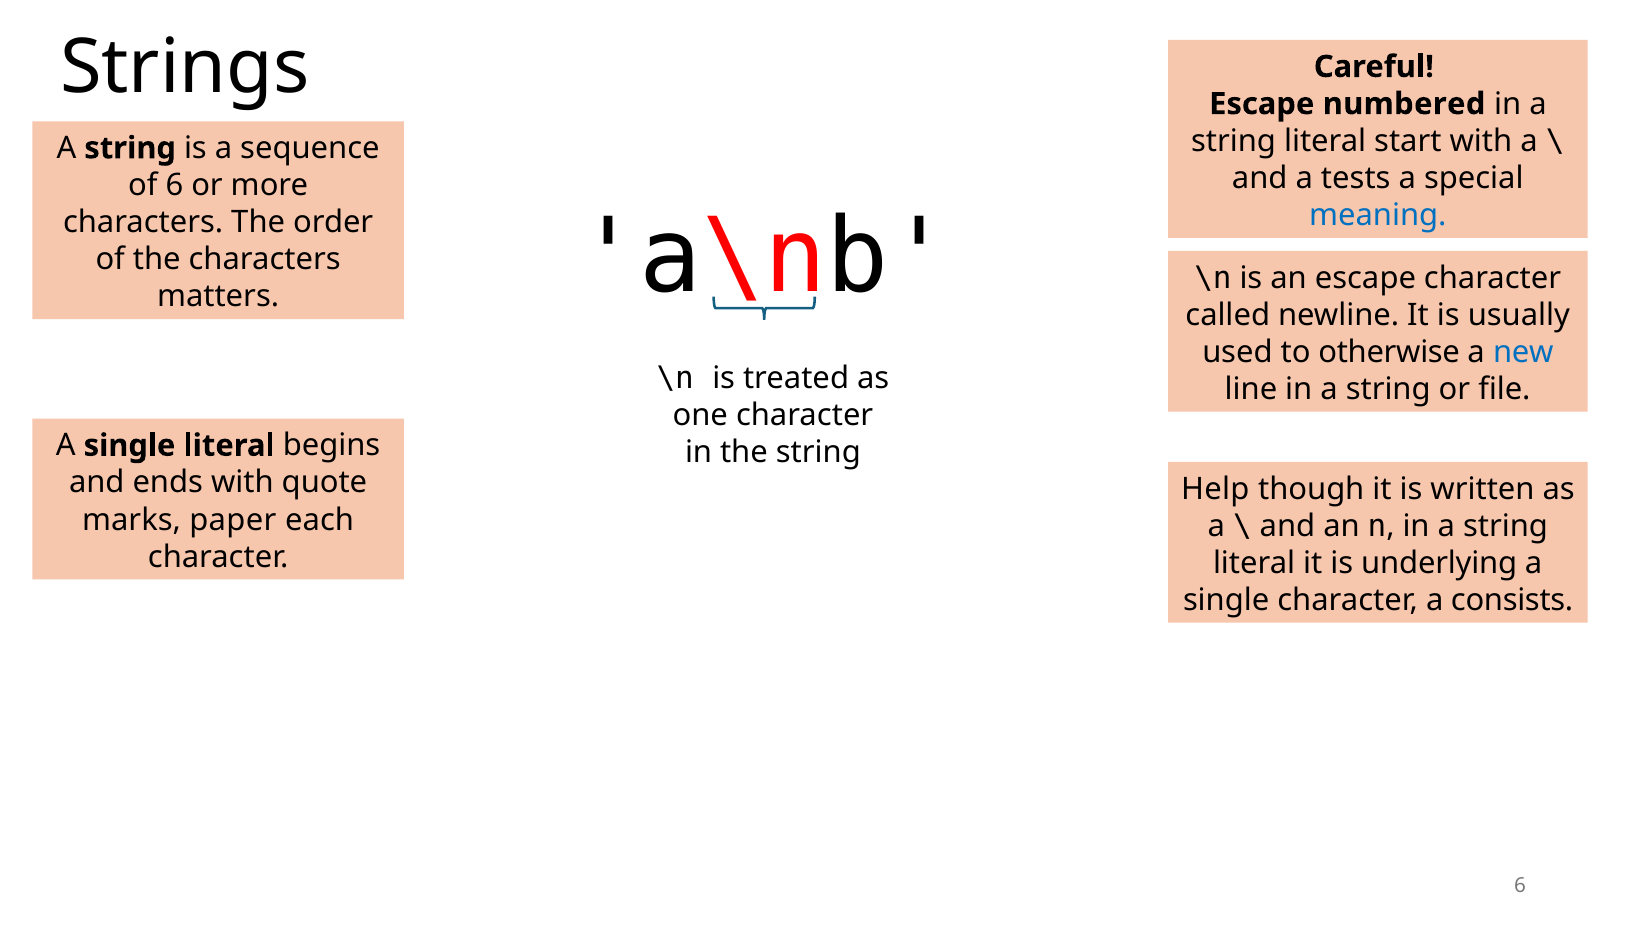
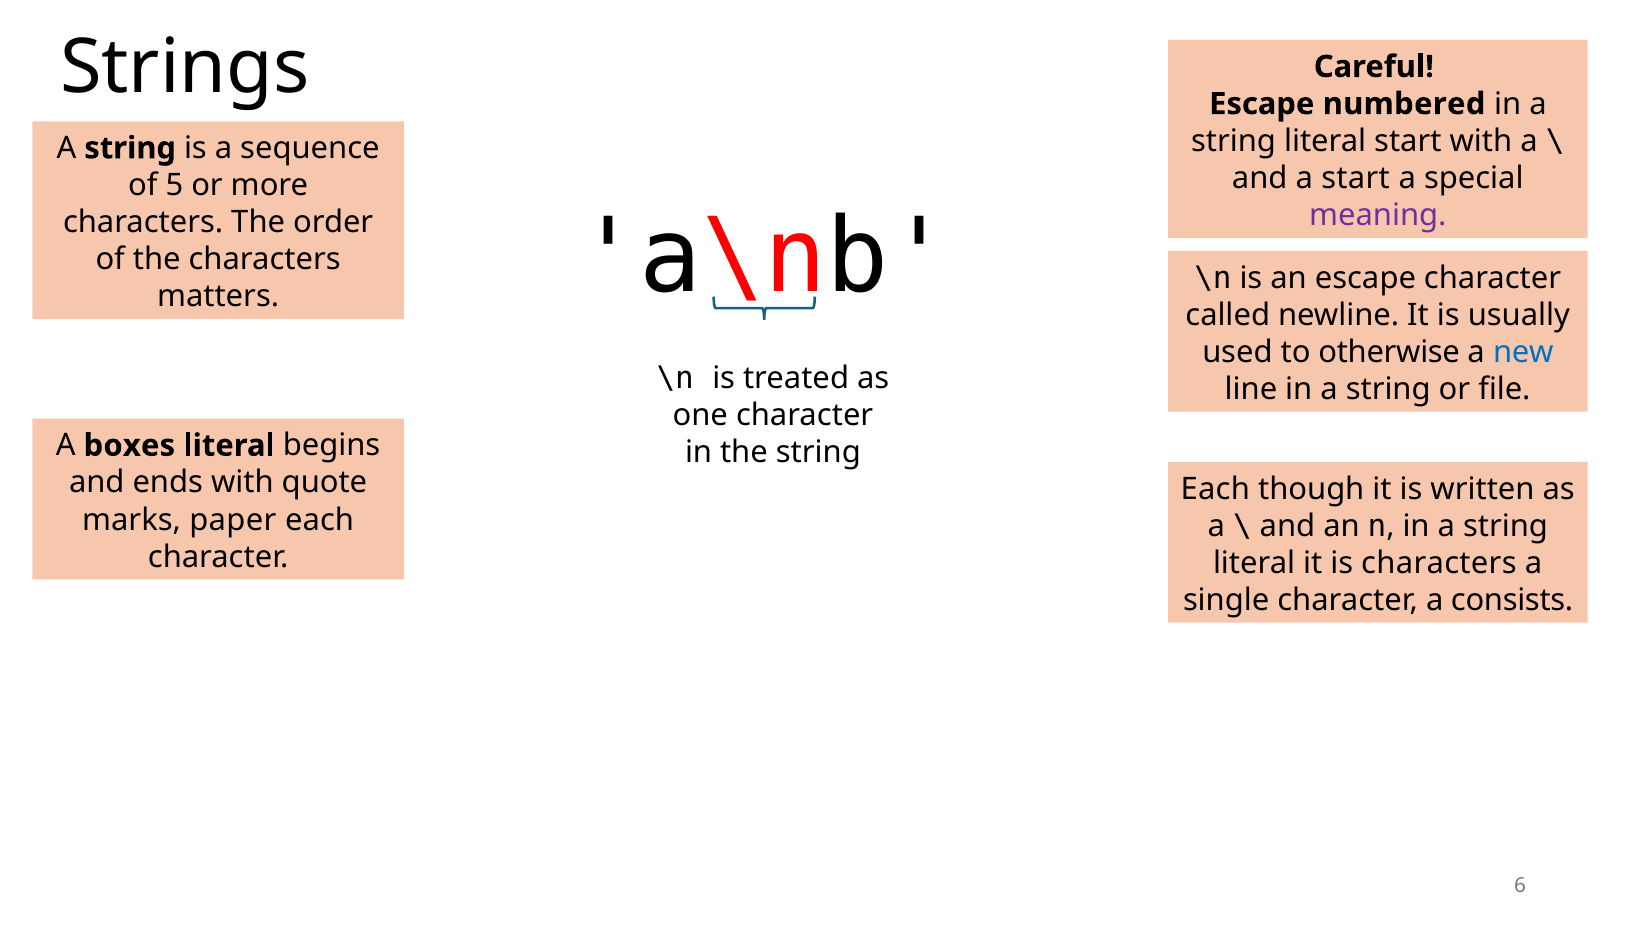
a tests: tests -> start
of 6: 6 -> 5
meaning colour: blue -> purple
single at (130, 446): single -> boxes
Help at (1215, 489): Help -> Each
is underlying: underlying -> characters
